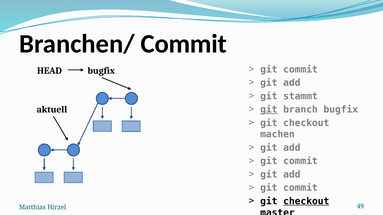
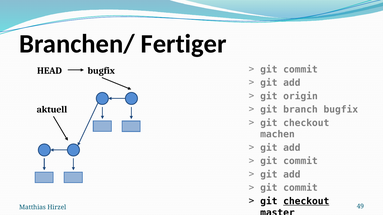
Branchen/ Commit: Commit -> Fertiger
stammt: stammt -> origin
git at (269, 110) underline: present -> none
